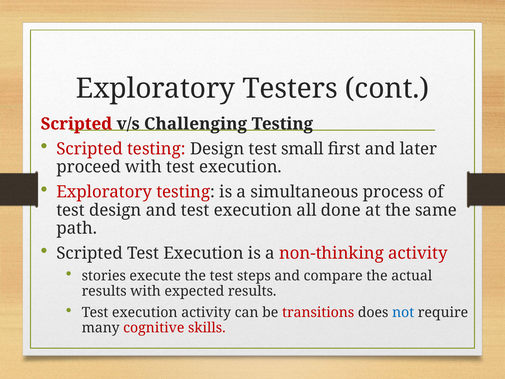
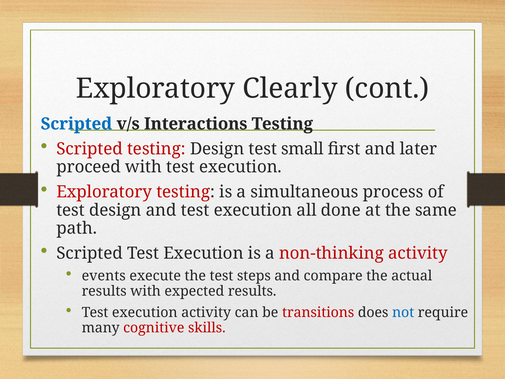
Testers: Testers -> Clearly
Scripted at (76, 124) colour: red -> blue
Challenging: Challenging -> Interactions
stories: stories -> events
